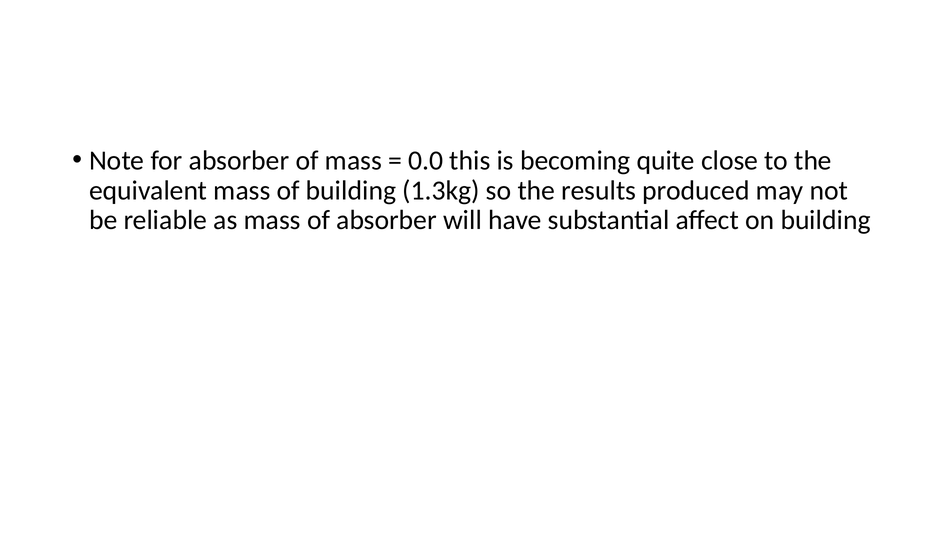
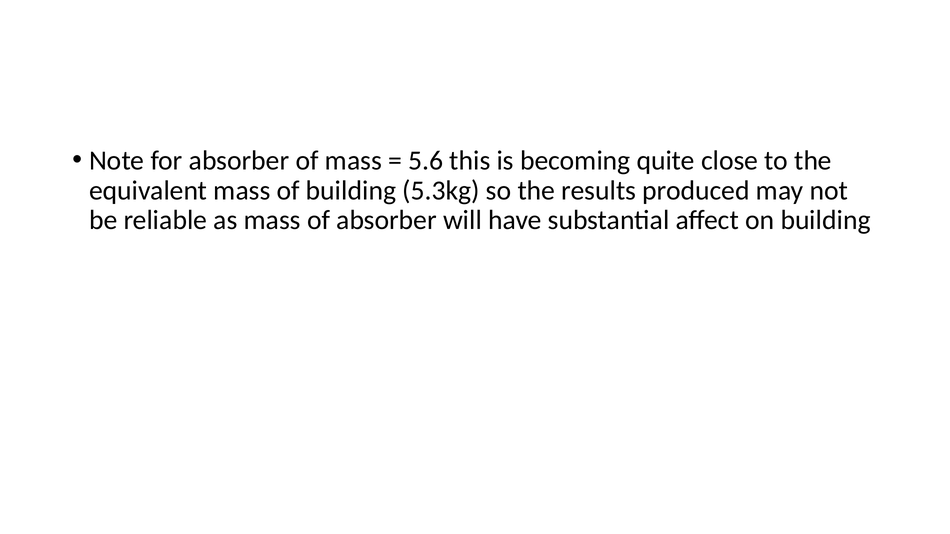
0.0: 0.0 -> 5.6
1.3kg: 1.3kg -> 5.3kg
